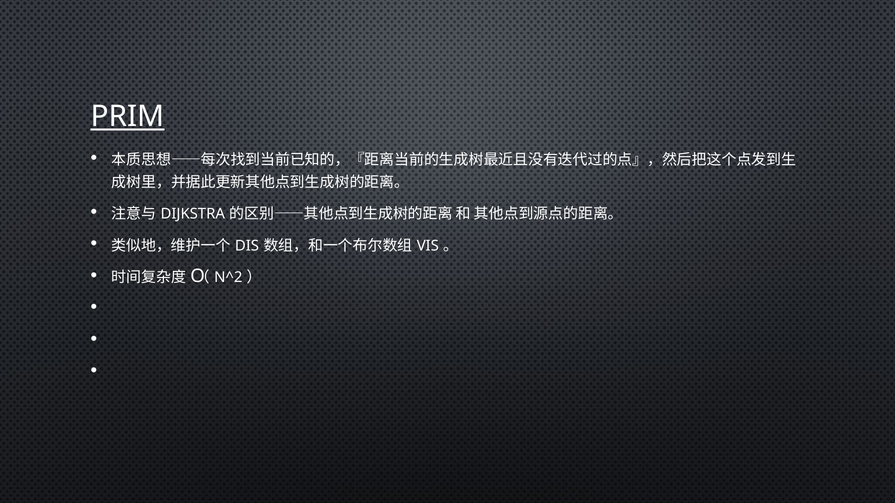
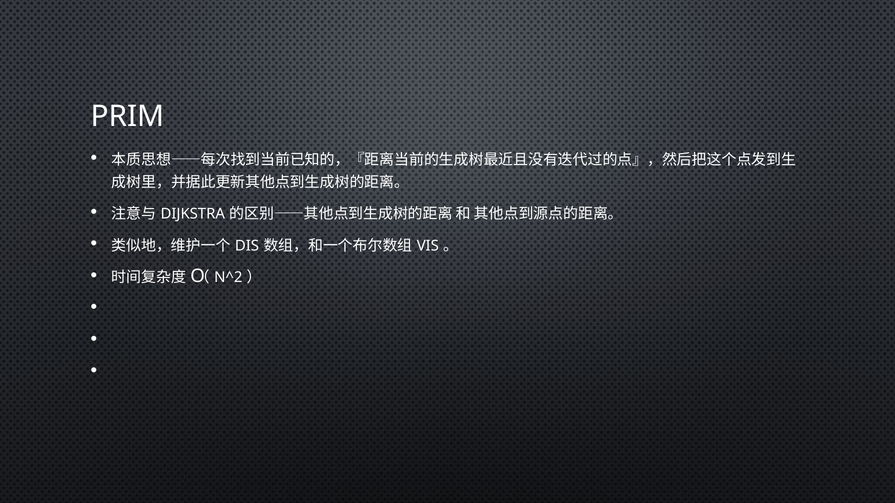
PRIM underline: present -> none
